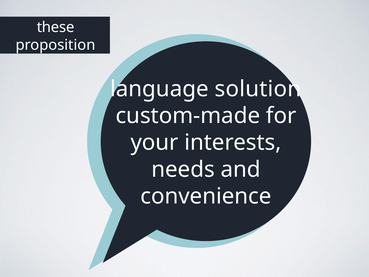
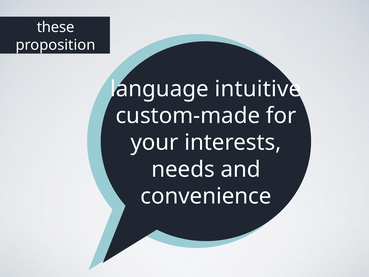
solution: solution -> intuitive
